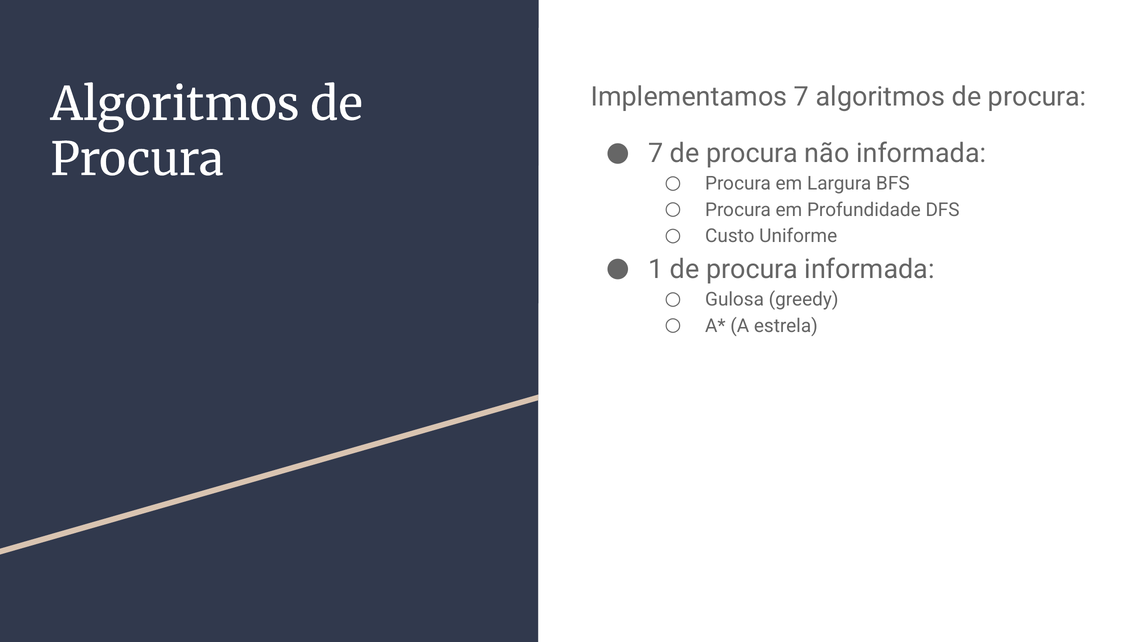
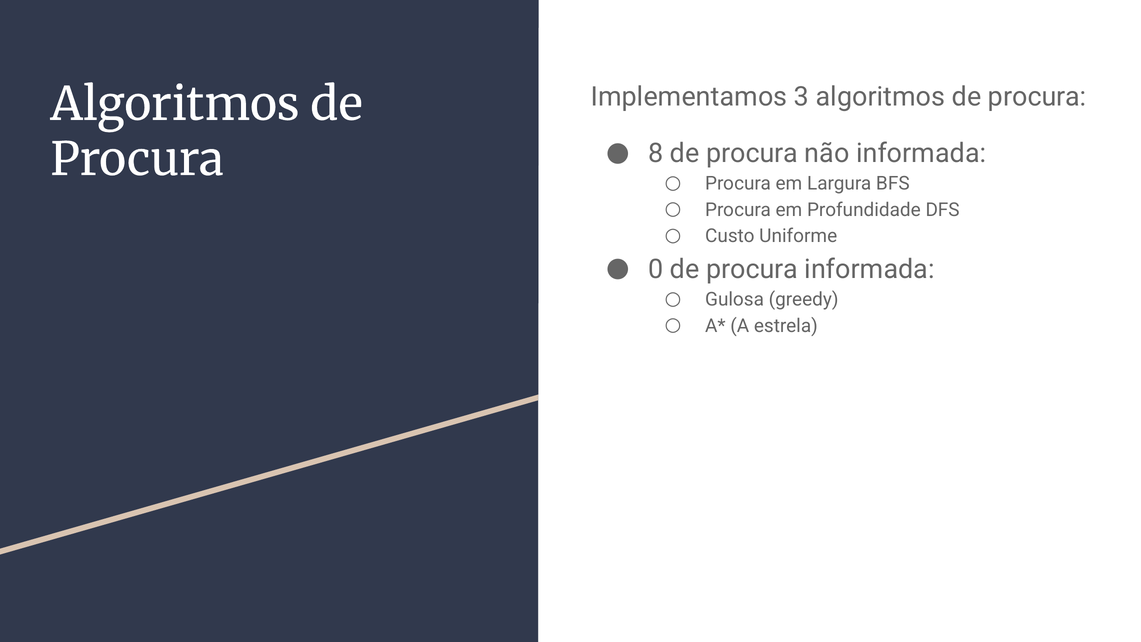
Implementamos 7: 7 -> 3
7 at (656, 153): 7 -> 8
1: 1 -> 0
